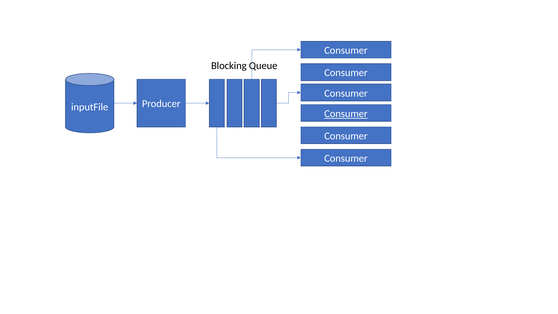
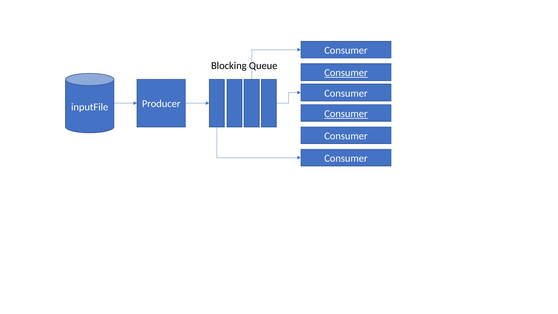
Consumer at (346, 73) underline: none -> present
